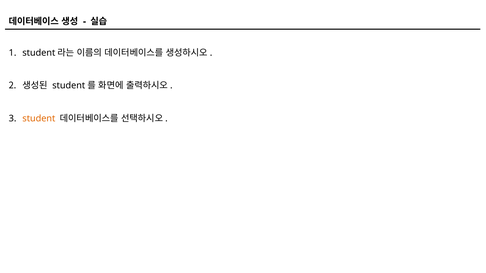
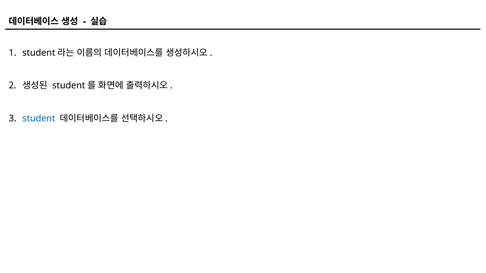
student colour: orange -> blue
